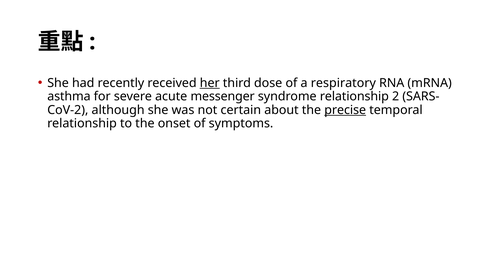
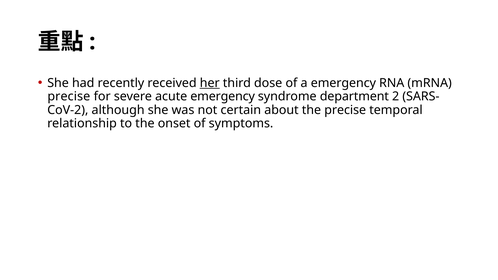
a respiratory: respiratory -> emergency
asthma at (69, 97): asthma -> precise
acute messenger: messenger -> emergency
syndrome relationship: relationship -> department
precise at (345, 110) underline: present -> none
